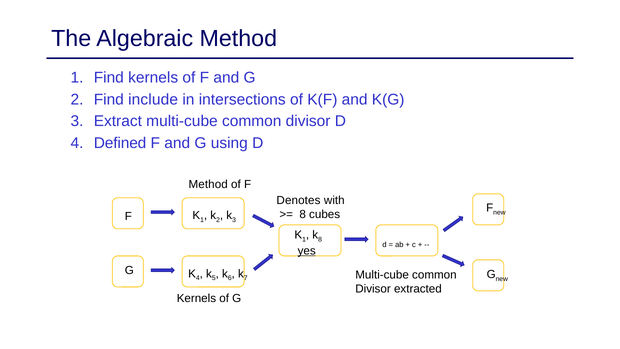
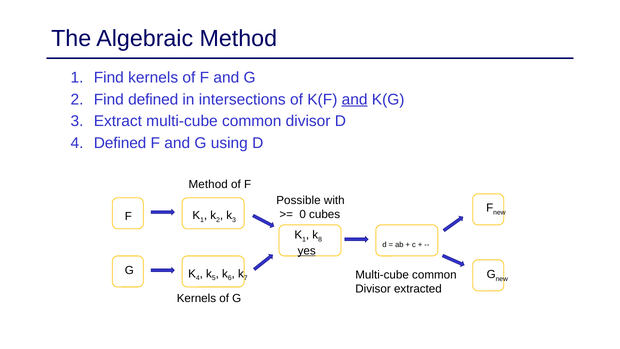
Find include: include -> defined
and at (355, 99) underline: none -> present
Denotes: Denotes -> Possible
8 at (303, 214): 8 -> 0
